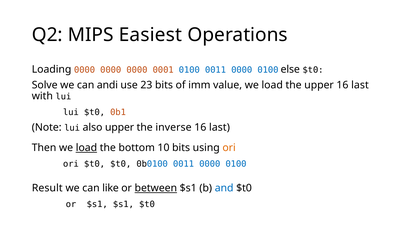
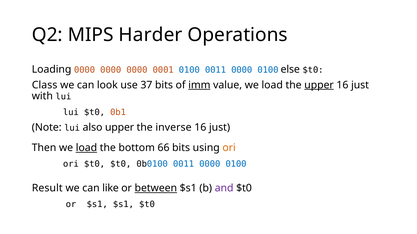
Easiest: Easiest -> Harder
Solve: Solve -> Class
andi: andi -> look
23: 23 -> 37
imm underline: none -> present
upper at (319, 85) underline: none -> present
last at (360, 85): last -> just
last at (219, 128): last -> just
10: 10 -> 66
and colour: blue -> purple
